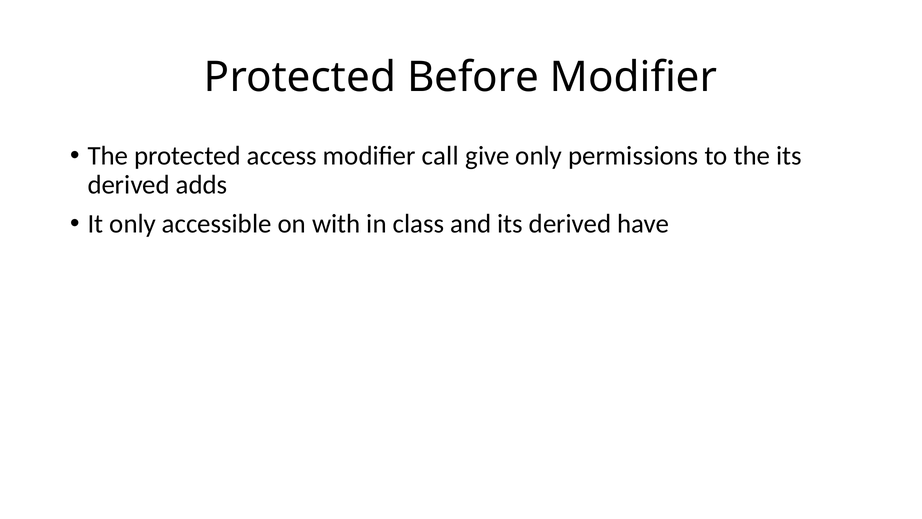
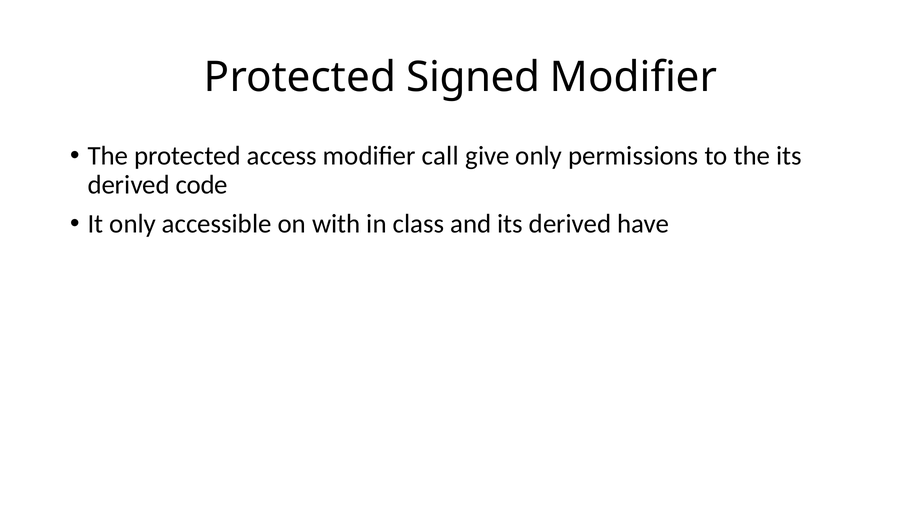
Before: Before -> Signed
adds: adds -> code
